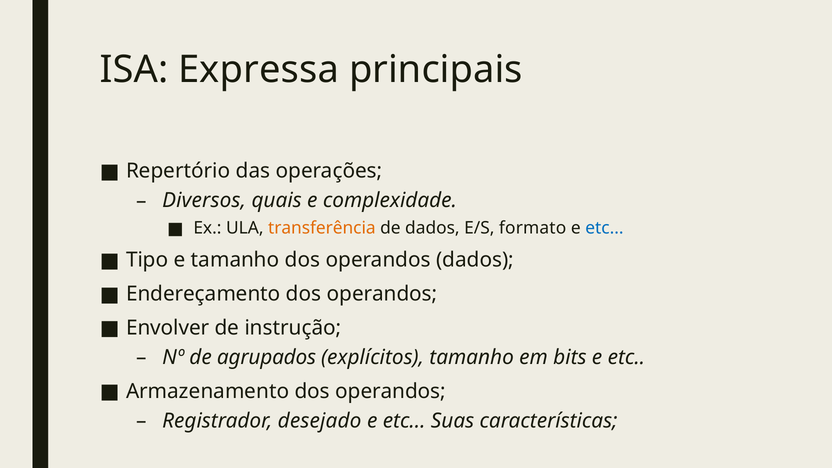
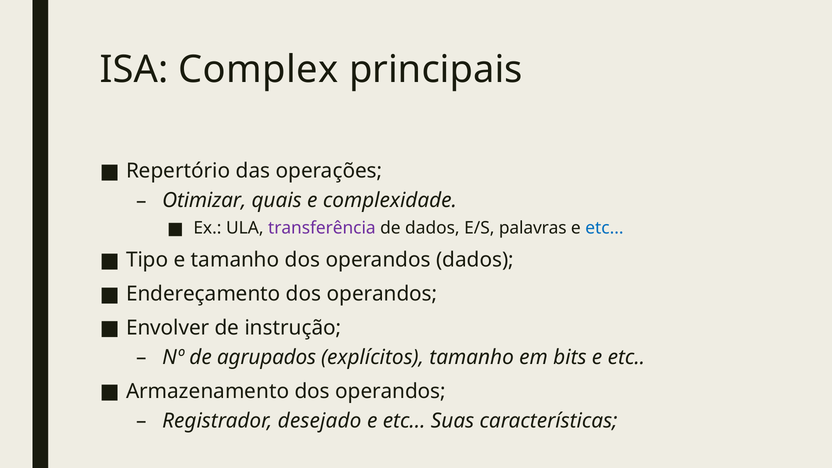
Expressa: Expressa -> Complex
Diversos: Diversos -> Otimizar
transferência colour: orange -> purple
formato: formato -> palavras
